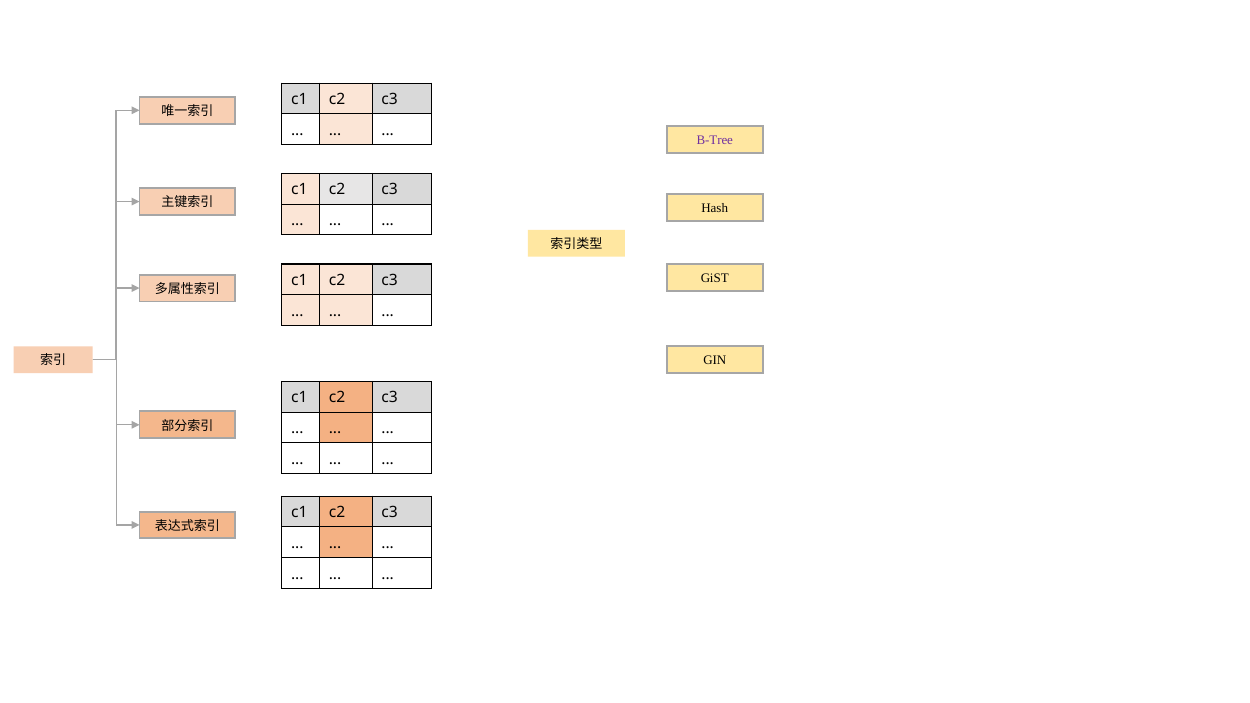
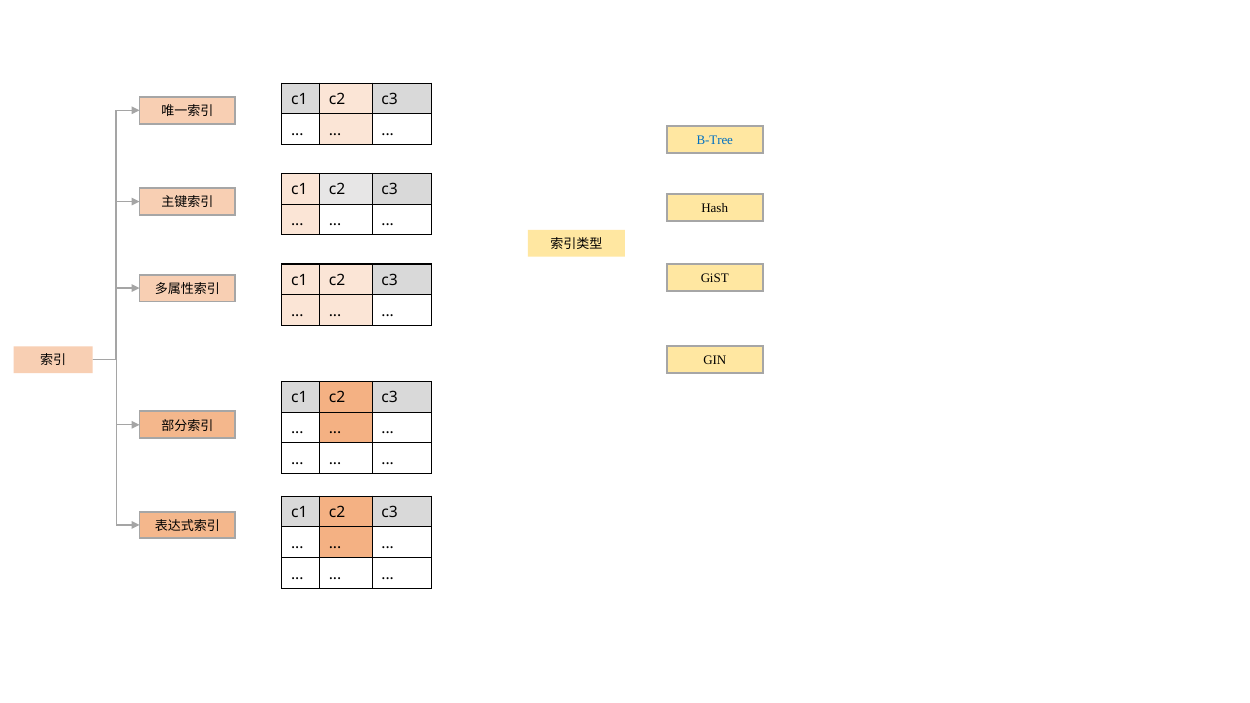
B-Tree colour: purple -> blue
